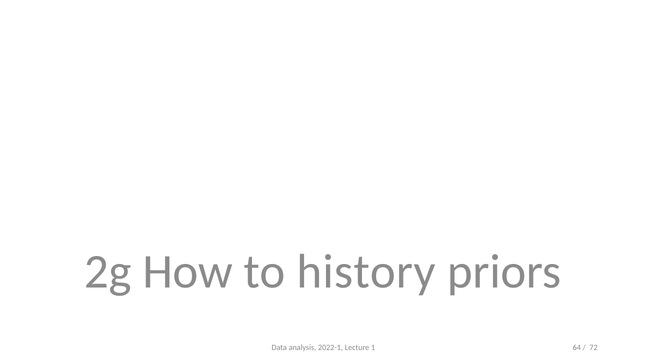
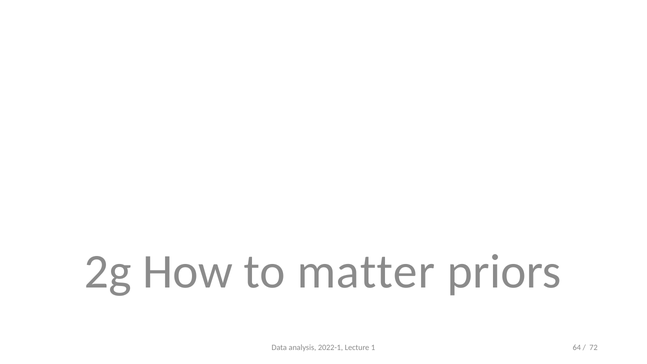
history: history -> matter
